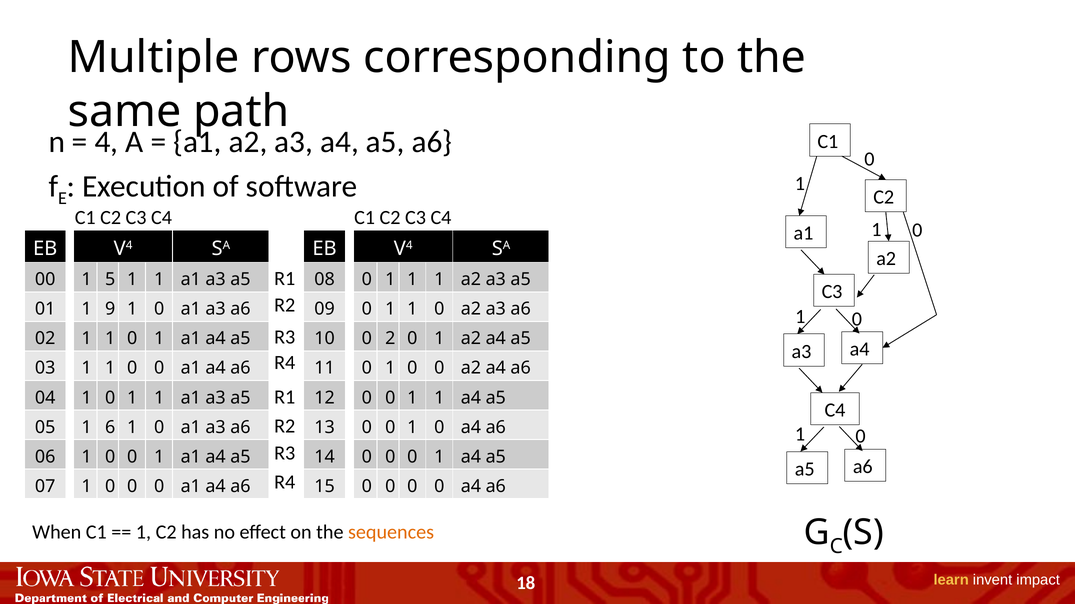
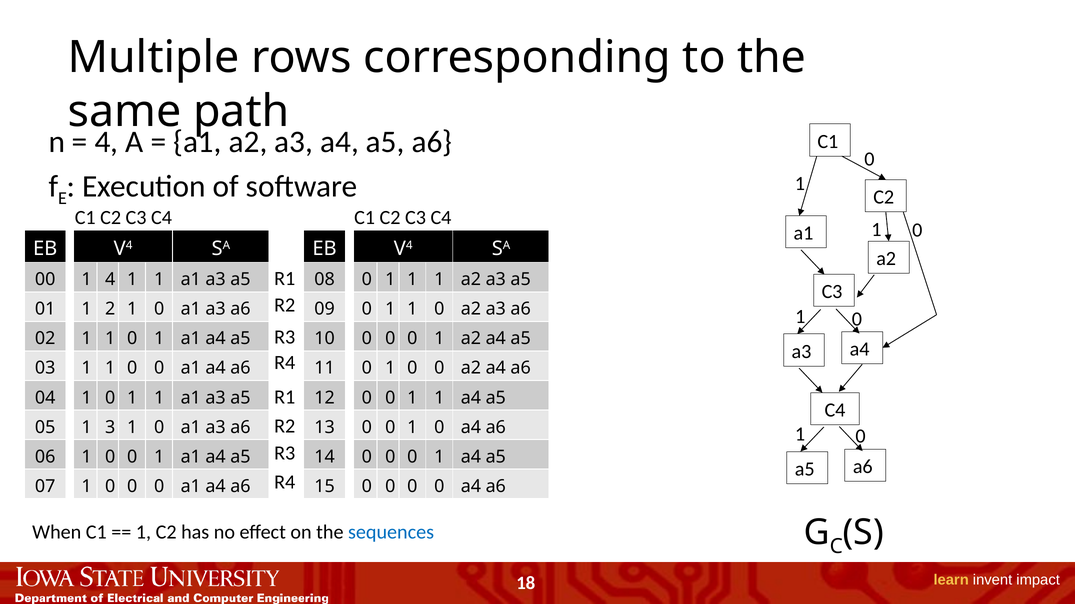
1 5: 5 -> 4
9: 9 -> 2
2 at (390, 339): 2 -> 0
6: 6 -> 3
sequences colour: orange -> blue
